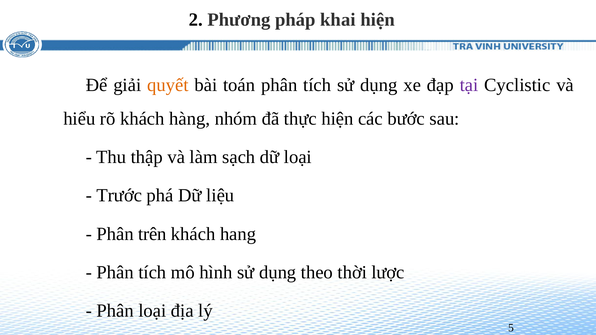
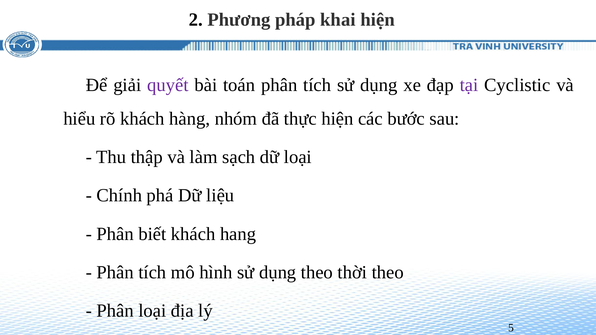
quyết colour: orange -> purple
Trước: Trước -> Chính
trên: trên -> biết
thời lược: lược -> theo
